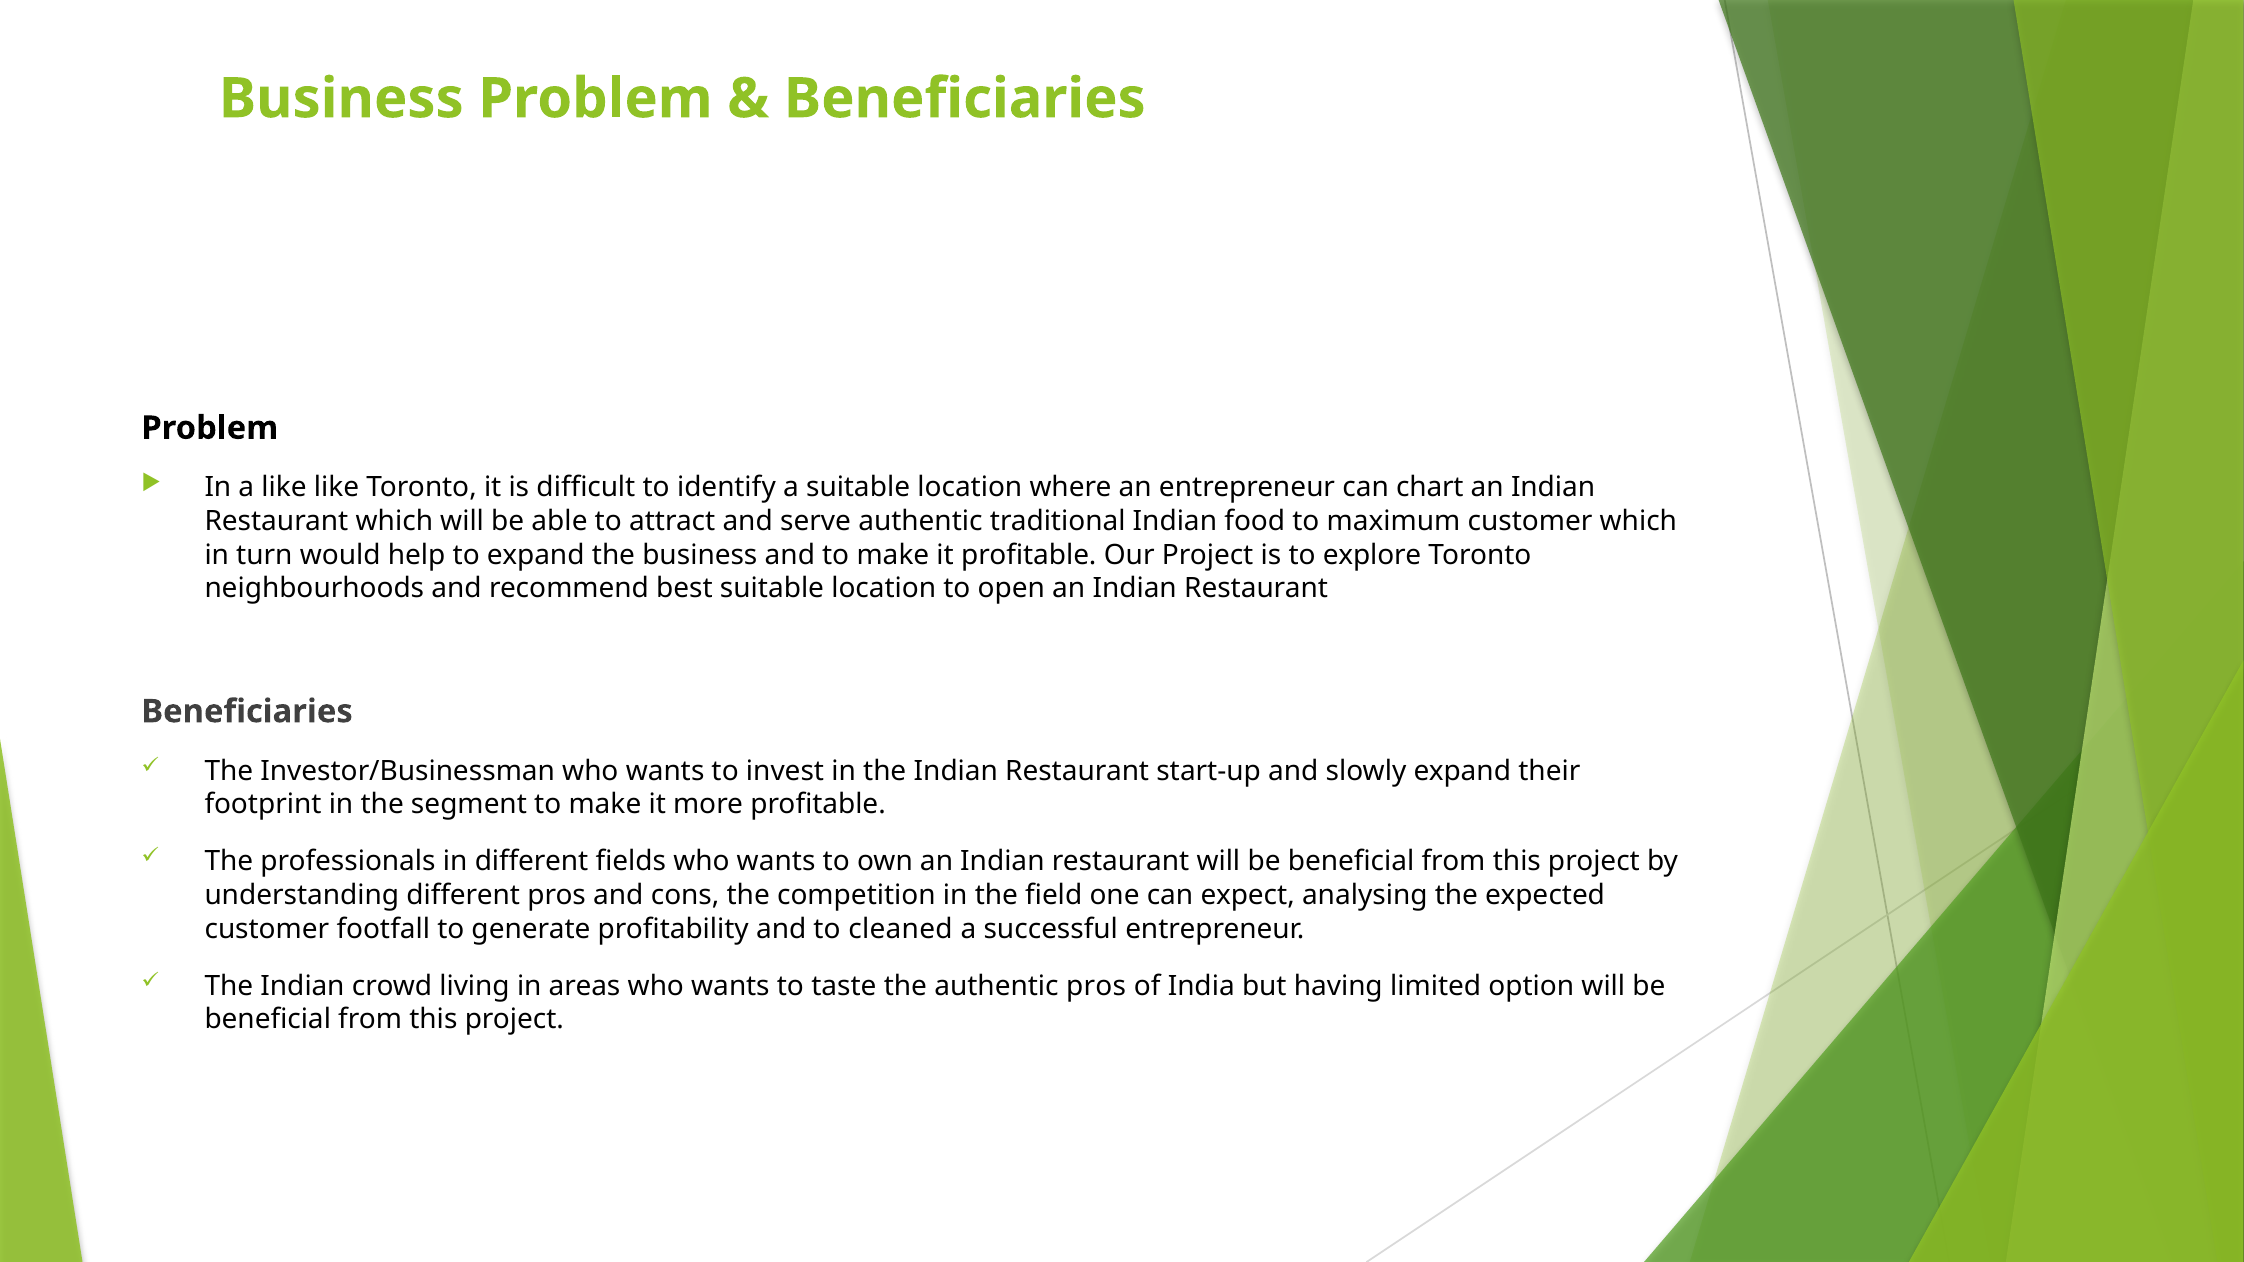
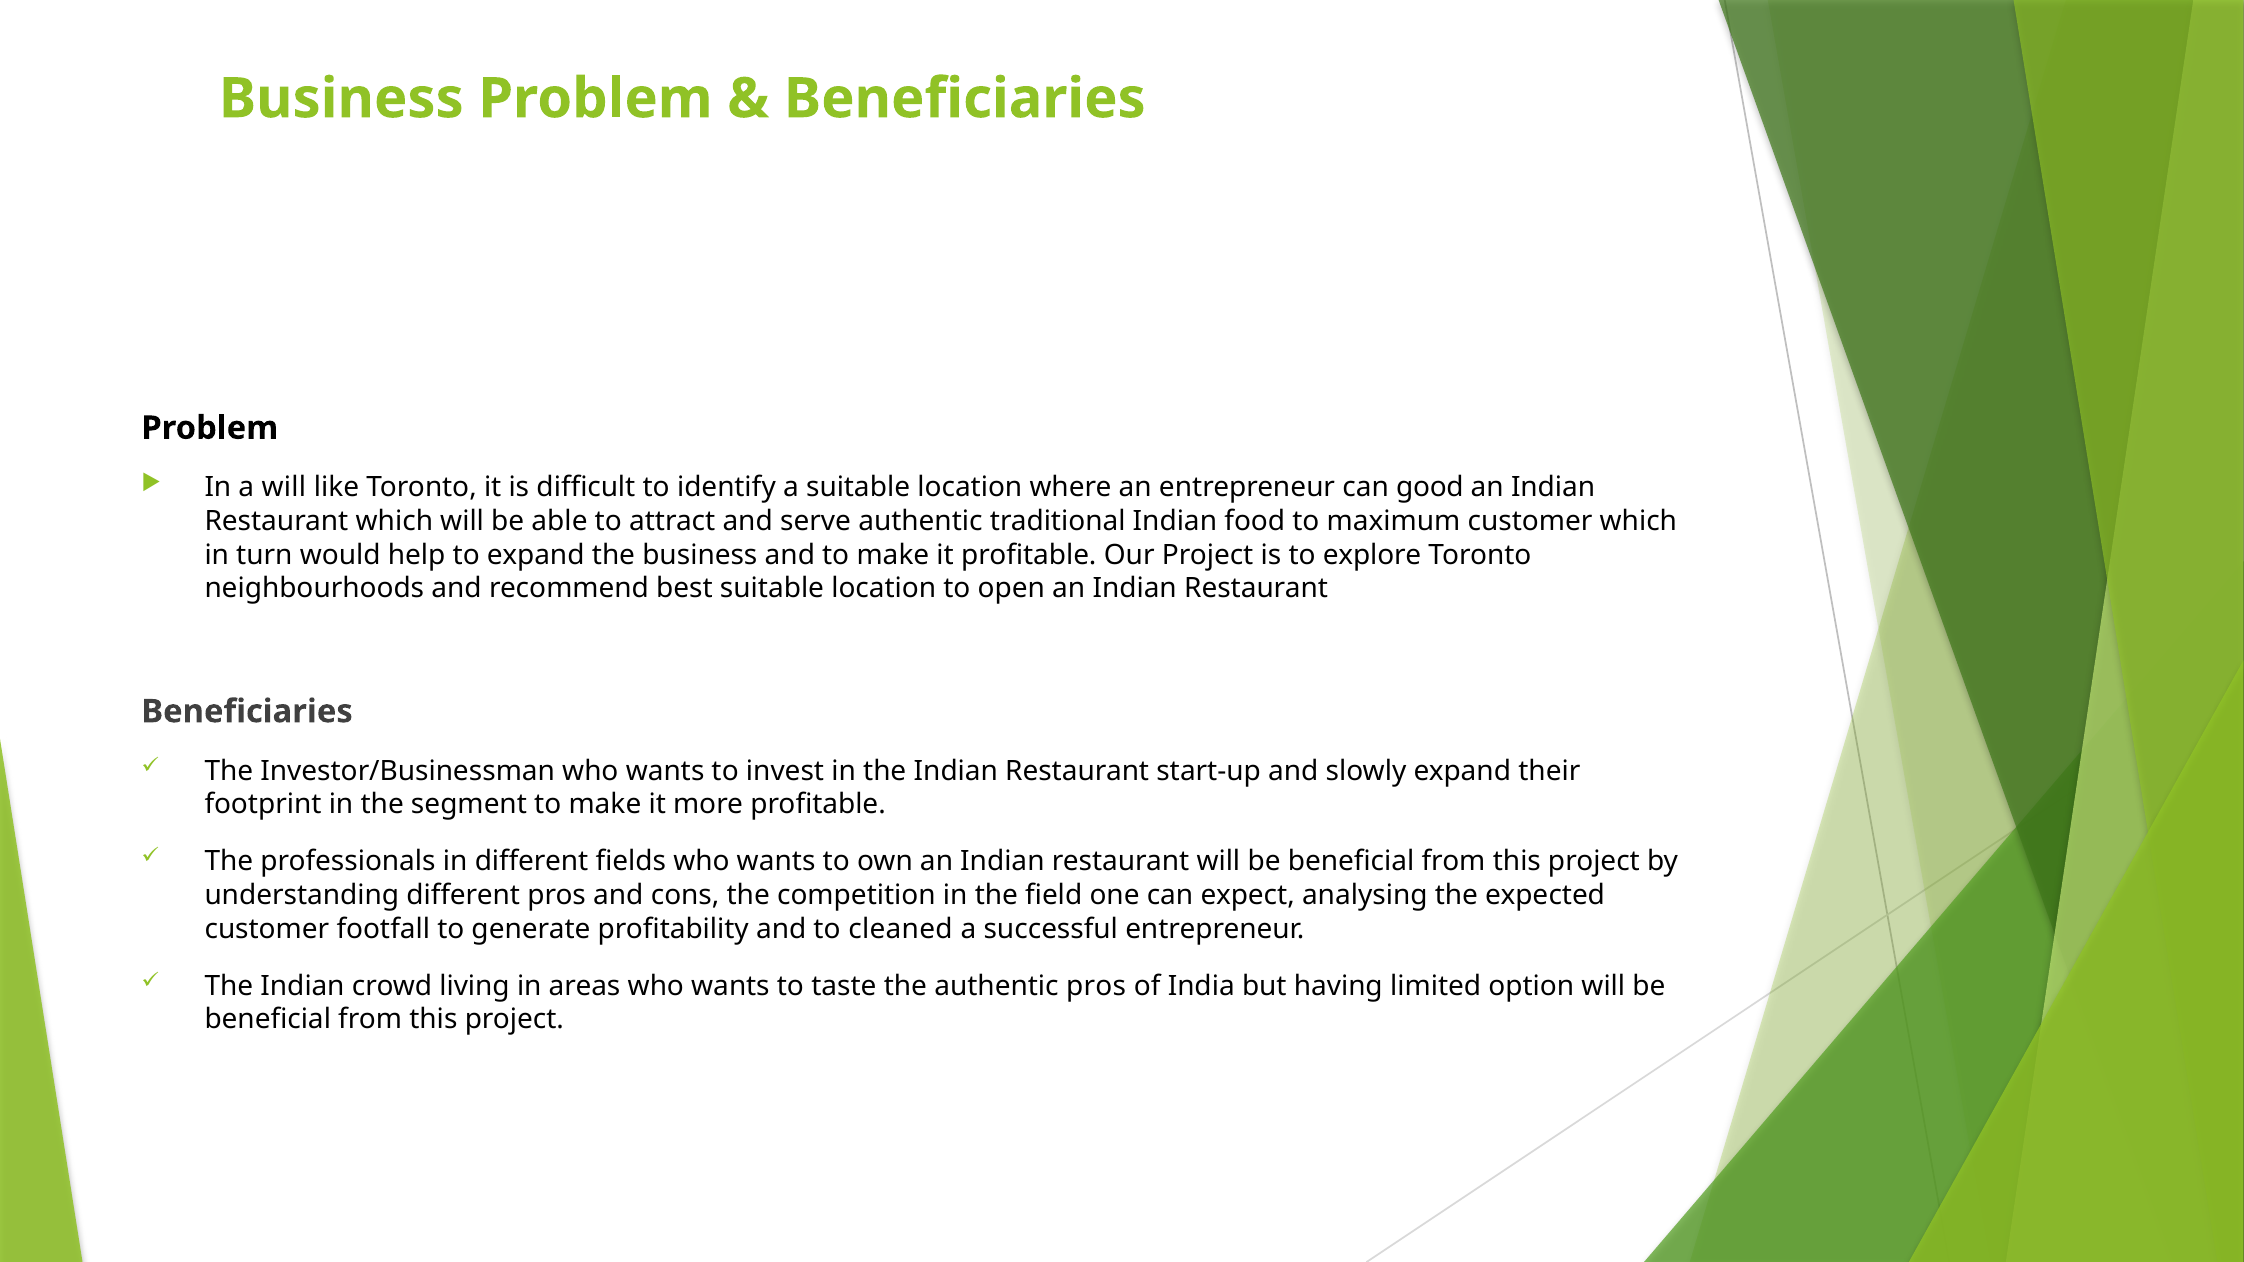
a like: like -> will
chart: chart -> good
